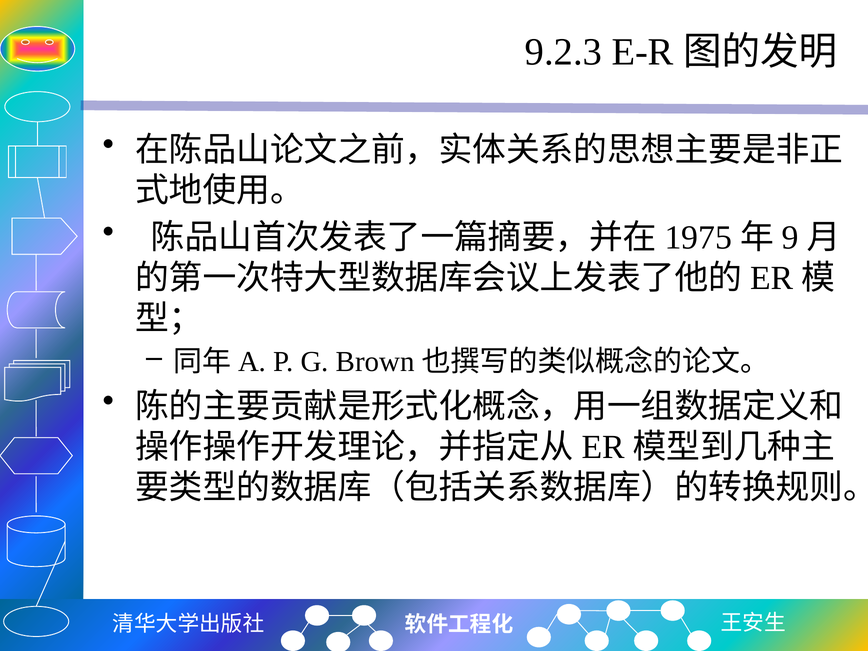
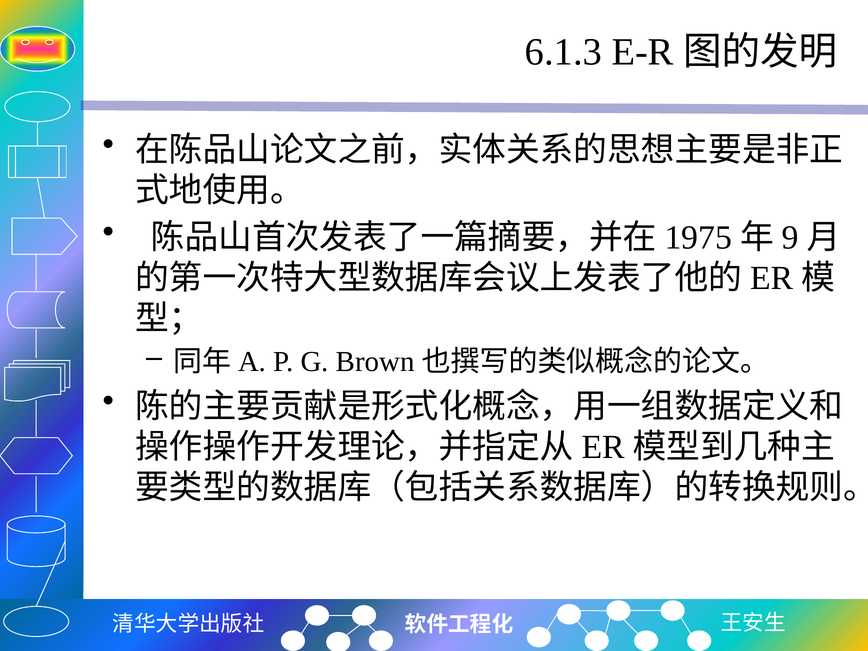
9.2.3: 9.2.3 -> 6.1.3
